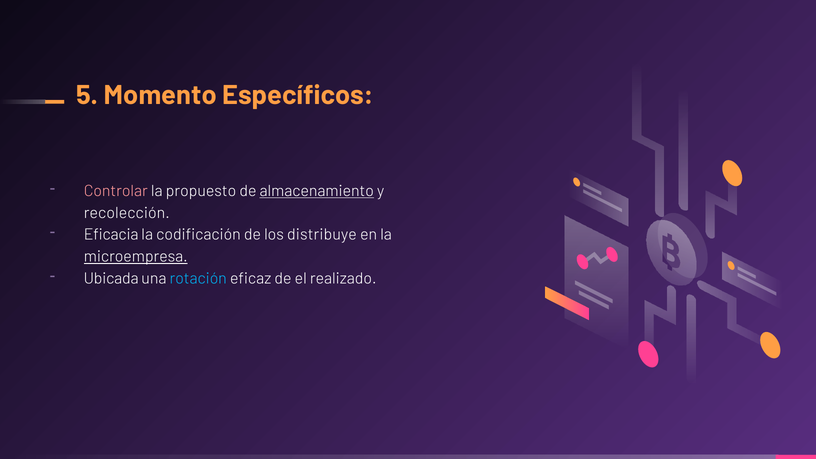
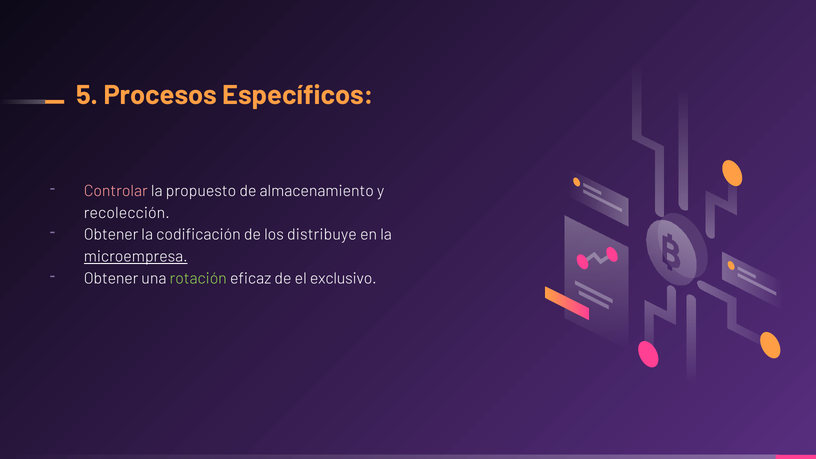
Momento: Momento -> Procesos
almacenamiento underline: present -> none
Eficacia at (111, 235): Eficacia -> Obtener
Ubicada at (111, 278): Ubicada -> Obtener
rotación colour: light blue -> light green
realizado: realizado -> exclusivo
